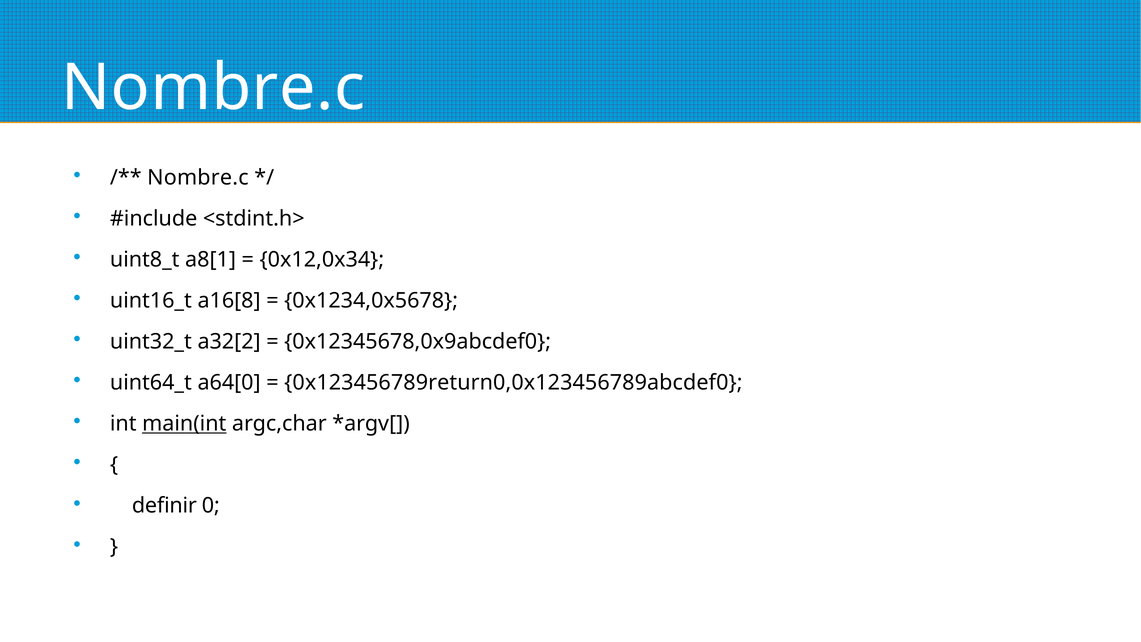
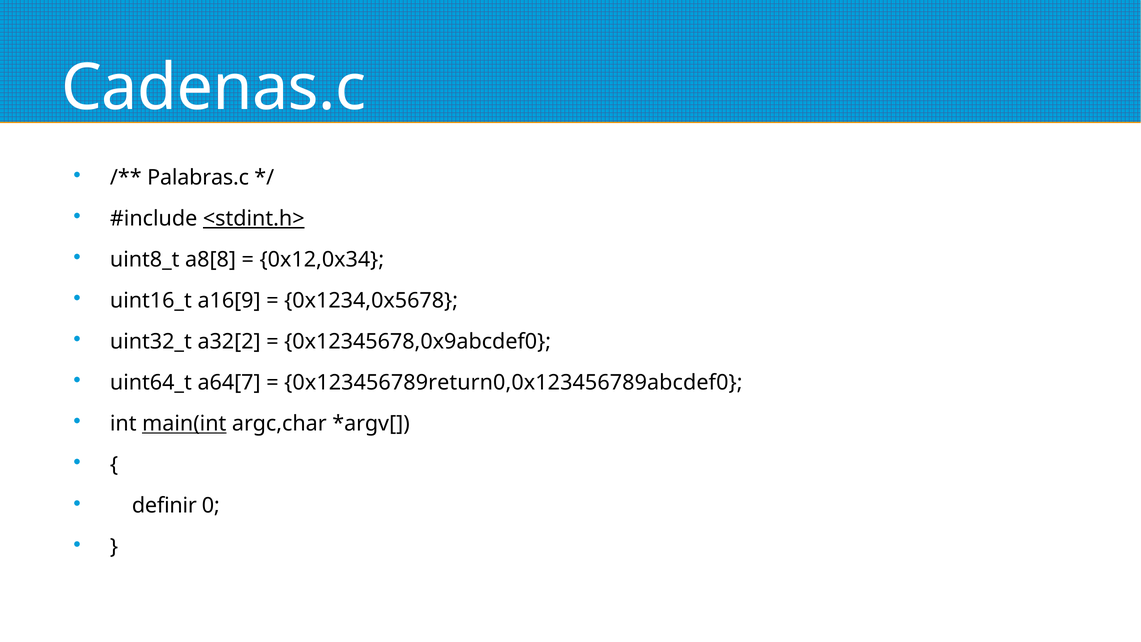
Nombre.c at (213, 88): Nombre.c -> Cadenas.c
Nombre.c at (198, 177): Nombre.c -> Palabras.c
<stdint.h> underline: none -> present
a8[1: a8[1 -> a8[8
a16[8: a16[8 -> a16[9
a64[0: a64[0 -> a64[7
